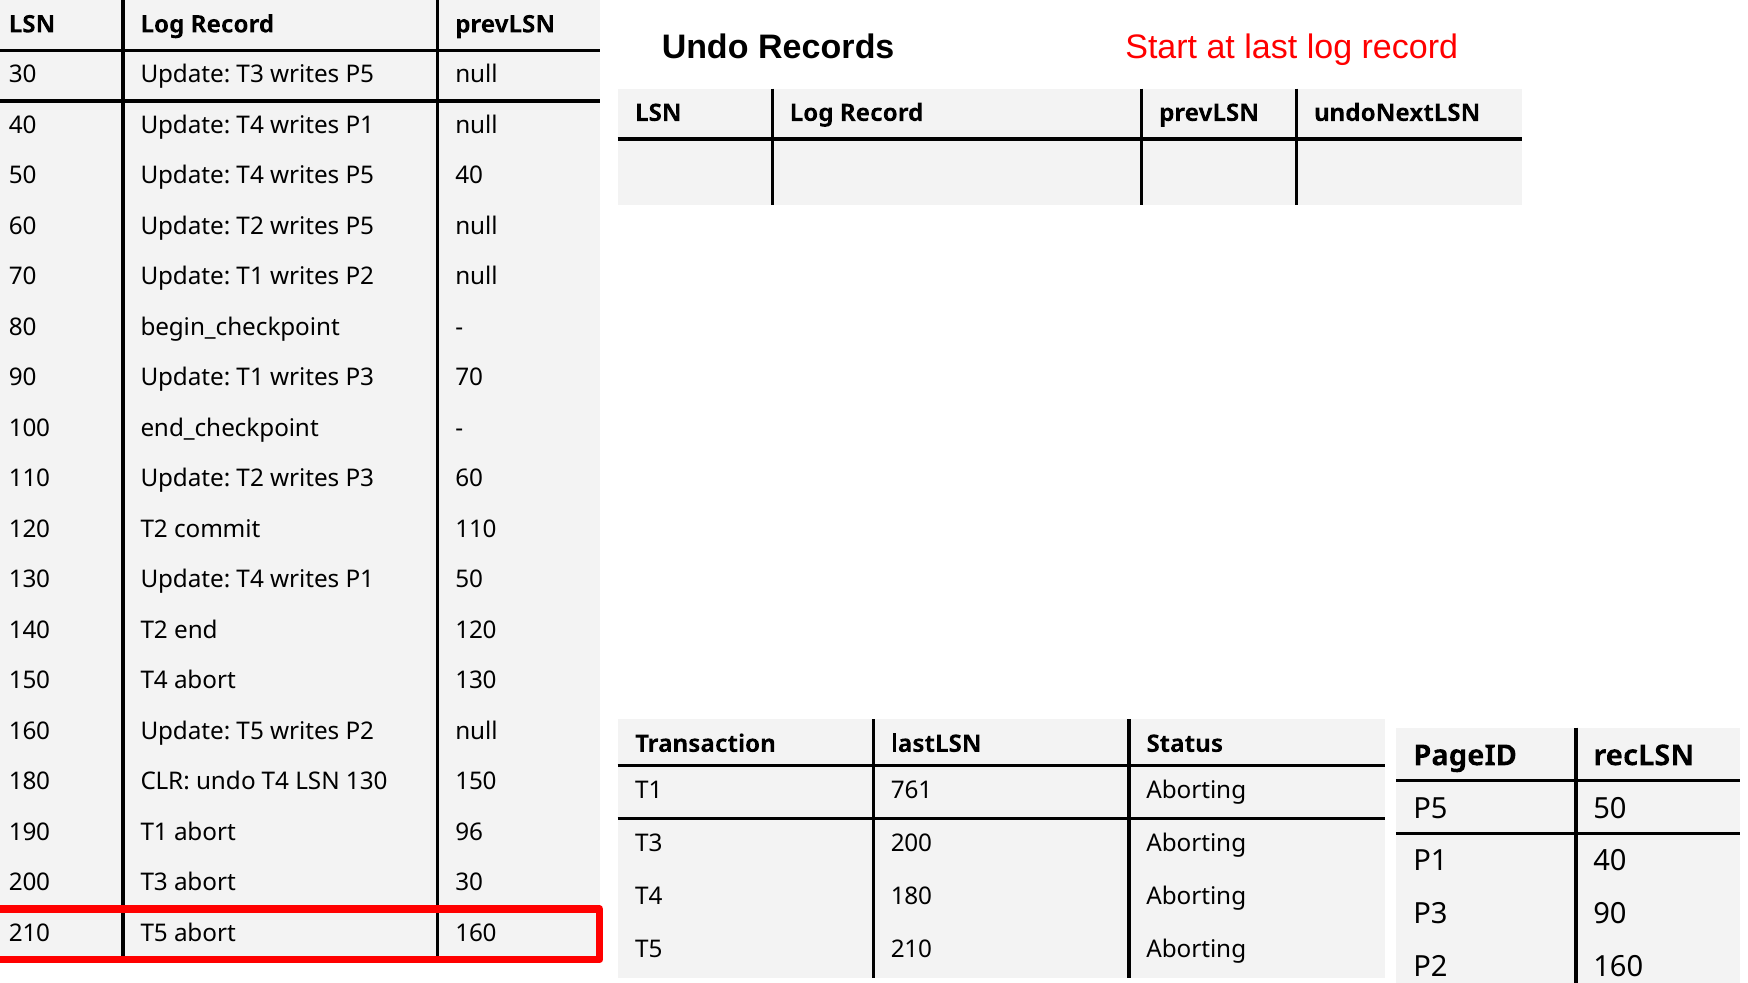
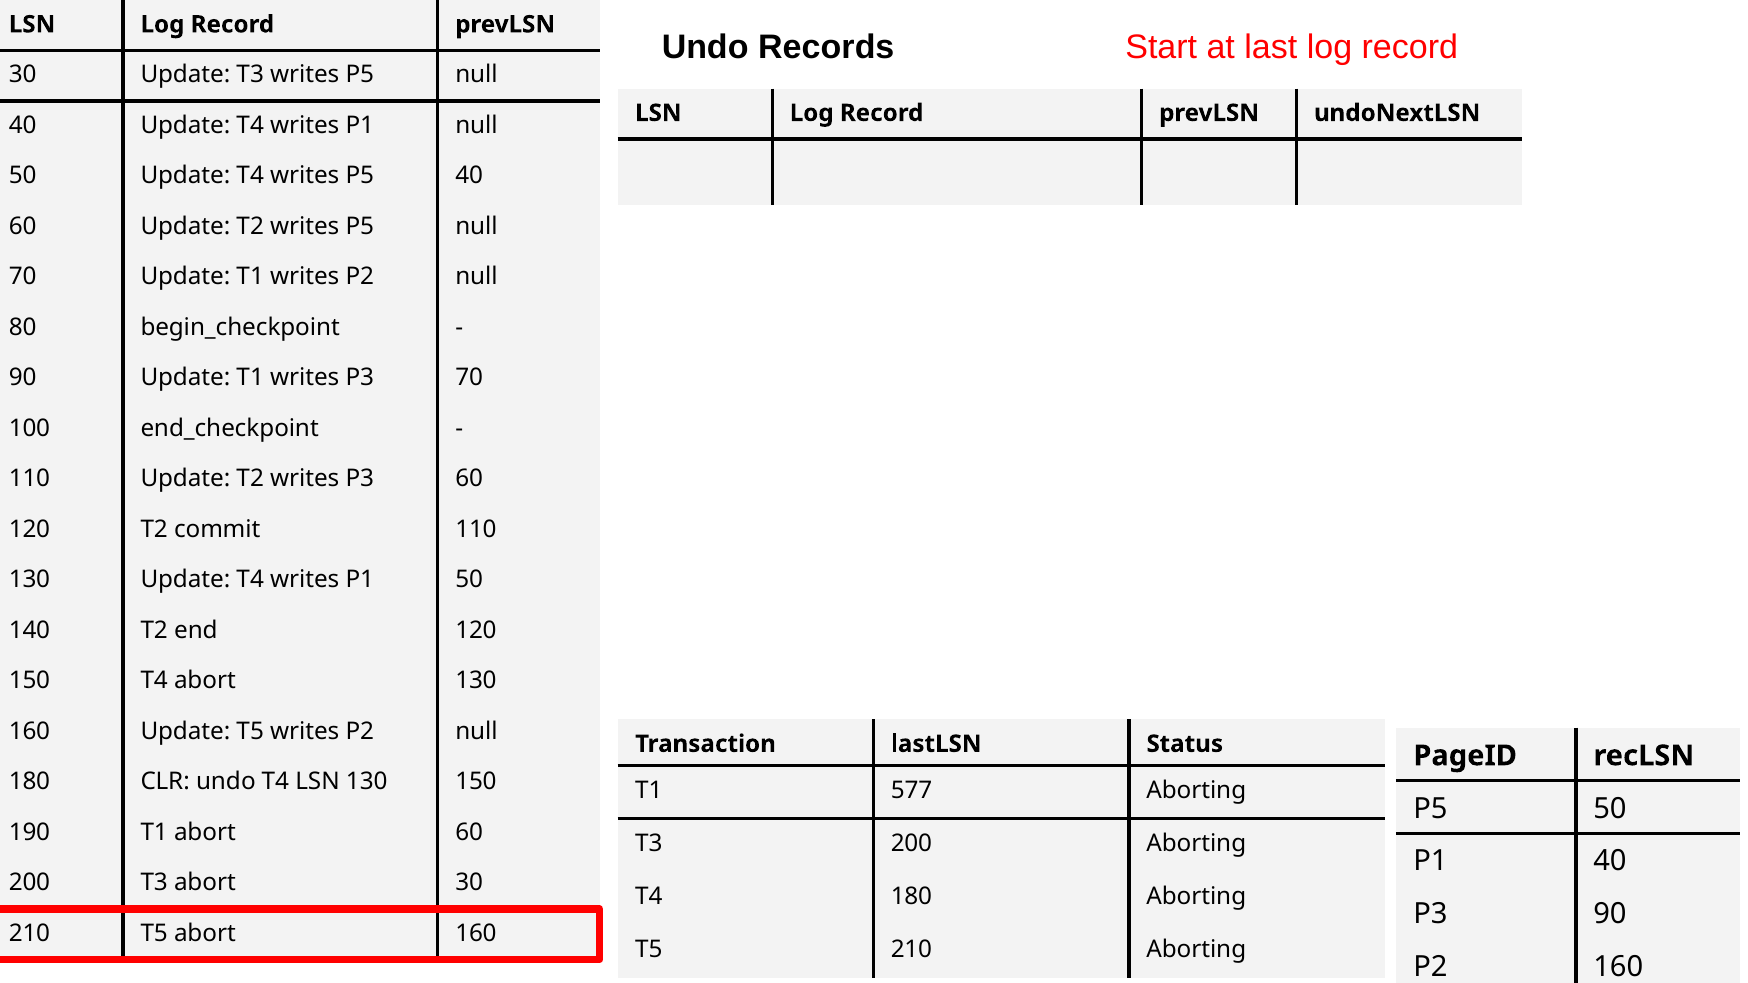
761: 761 -> 577
abort 96: 96 -> 60
